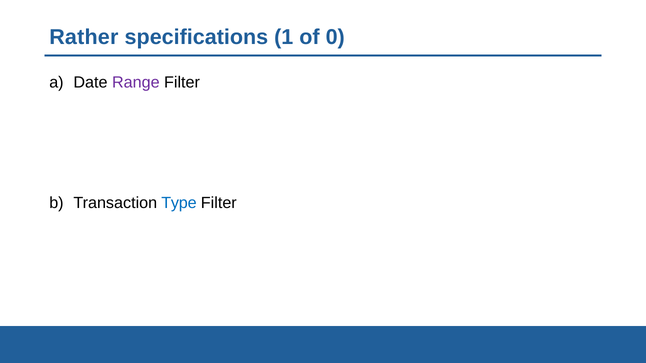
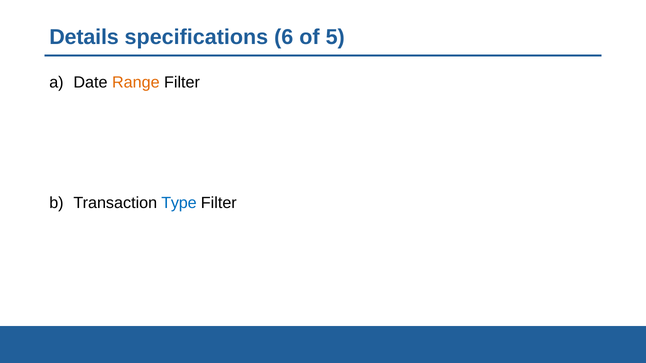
Rather: Rather -> Details
1: 1 -> 6
0: 0 -> 5
Range colour: purple -> orange
